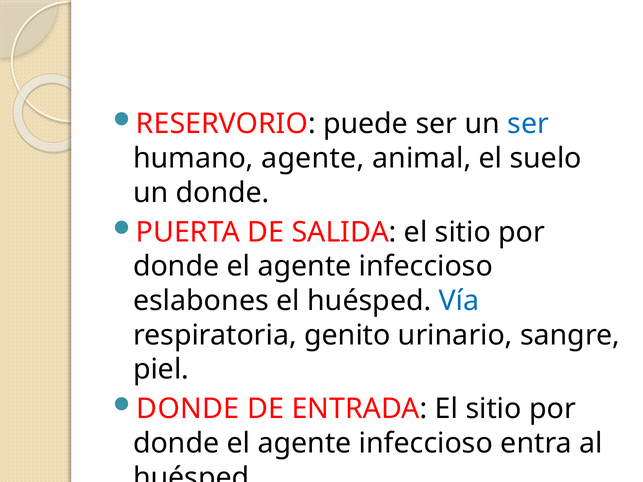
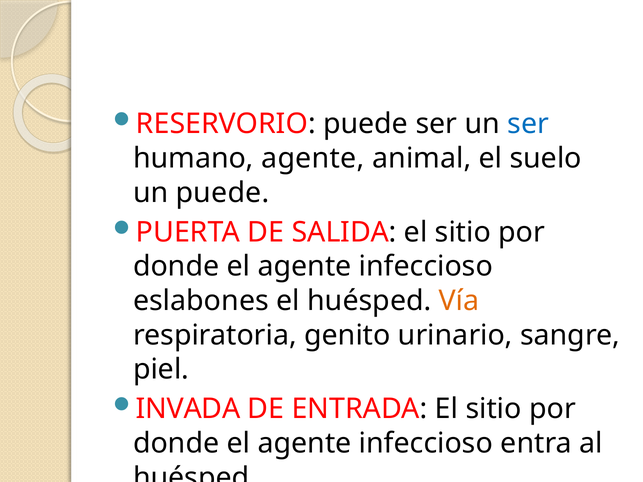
un donde: donde -> puede
Vía colour: blue -> orange
DONDE at (188, 409): DONDE -> INVADA
